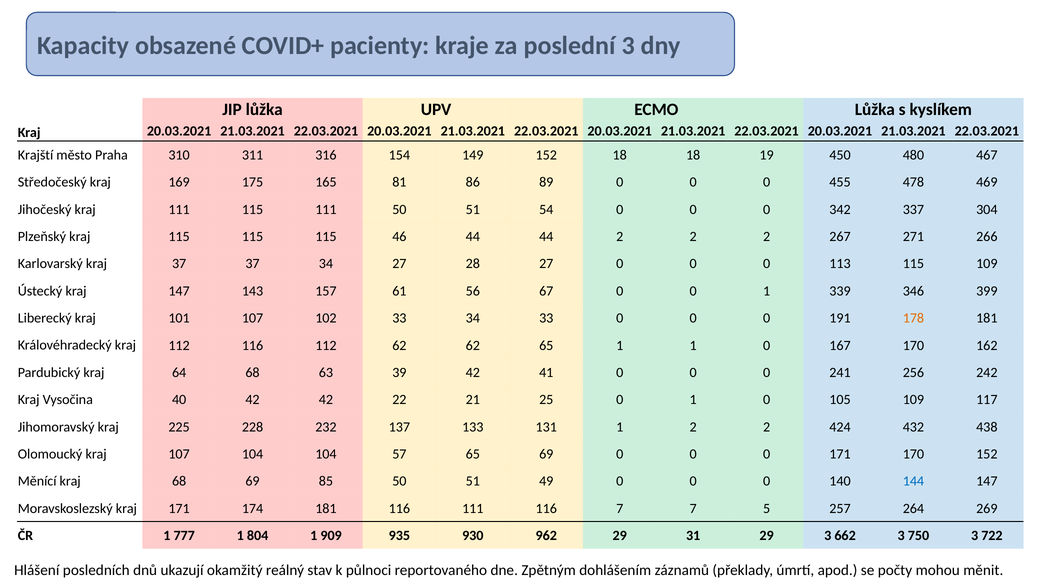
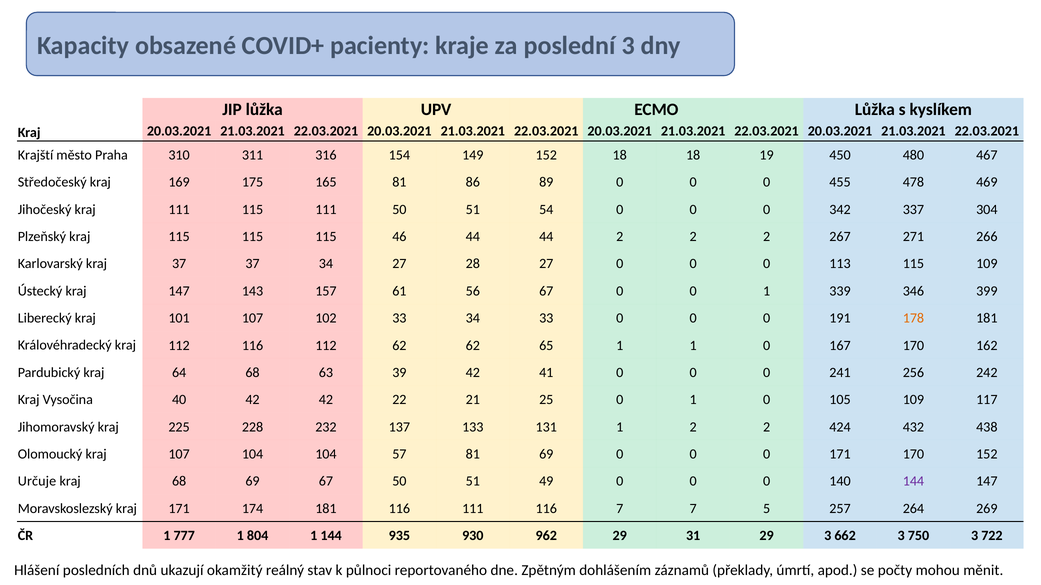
57 65: 65 -> 81
Měnící: Měnící -> Určuje
69 85: 85 -> 67
144 at (913, 482) colour: blue -> purple
1 909: 909 -> 144
